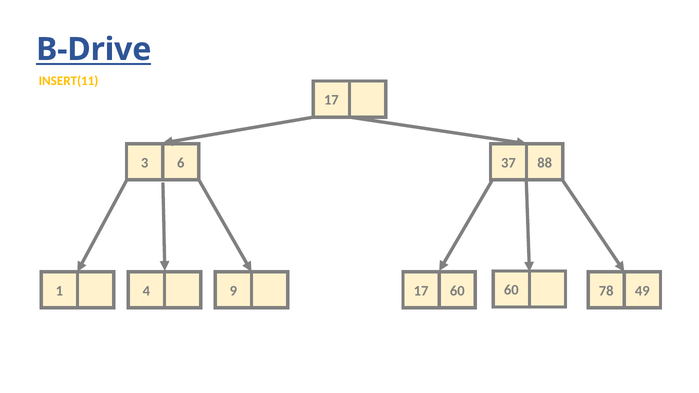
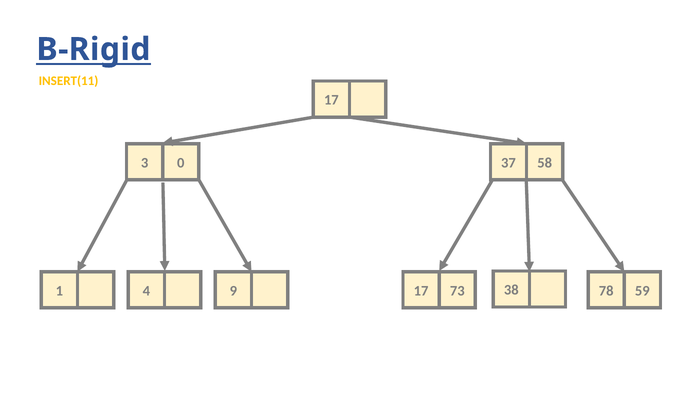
B-Drive: B-Drive -> B-Rigid
6: 6 -> 0
88: 88 -> 58
17 60: 60 -> 73
4 60: 60 -> 38
49: 49 -> 59
